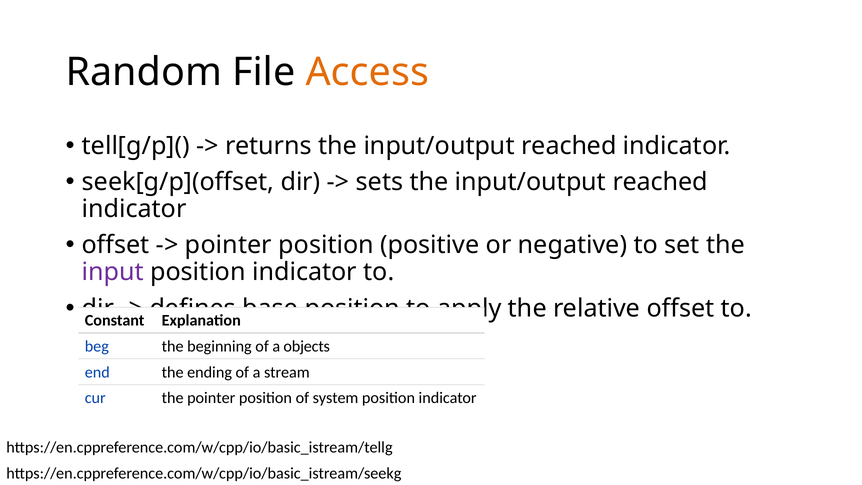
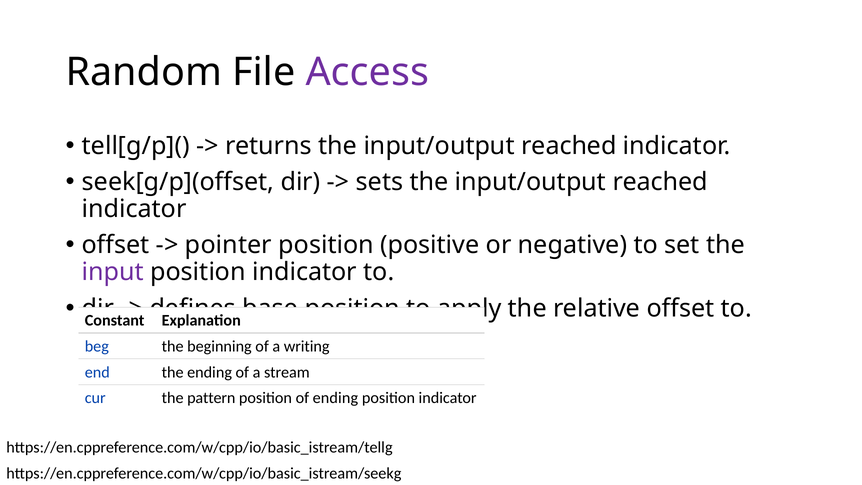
Access colour: orange -> purple
objects: objects -> writing
the pointer: pointer -> pattern
of system: system -> ending
